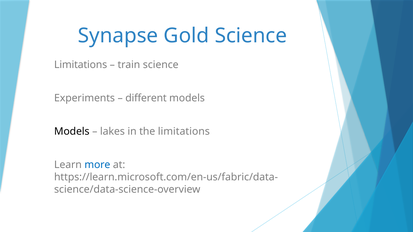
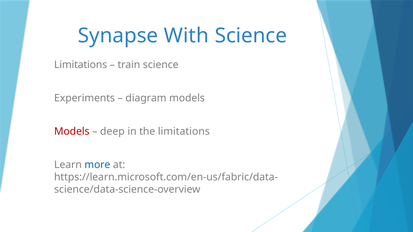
Gold: Gold -> With
different: different -> diagram
Models at (72, 132) colour: black -> red
lakes: lakes -> deep
